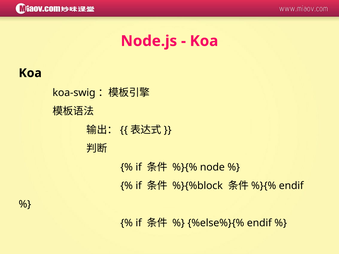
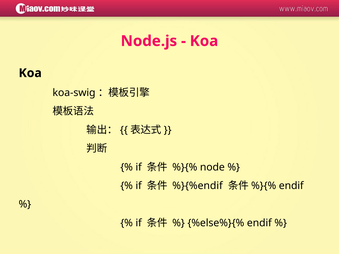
%}{%block: %}{%block -> %}{%endif
